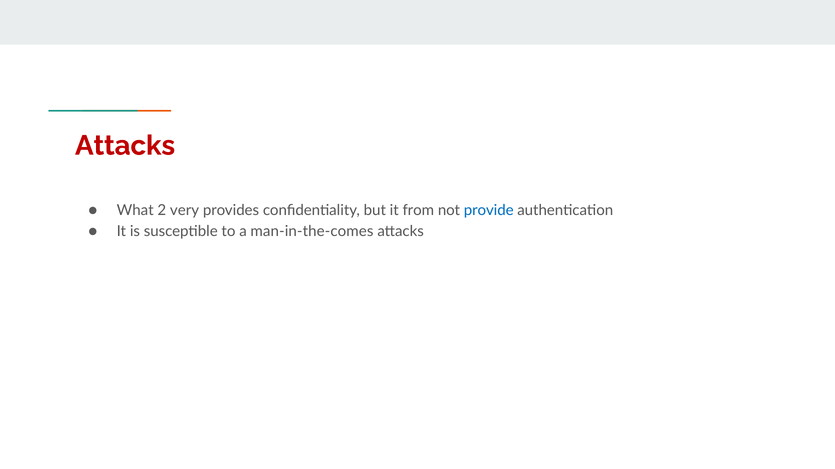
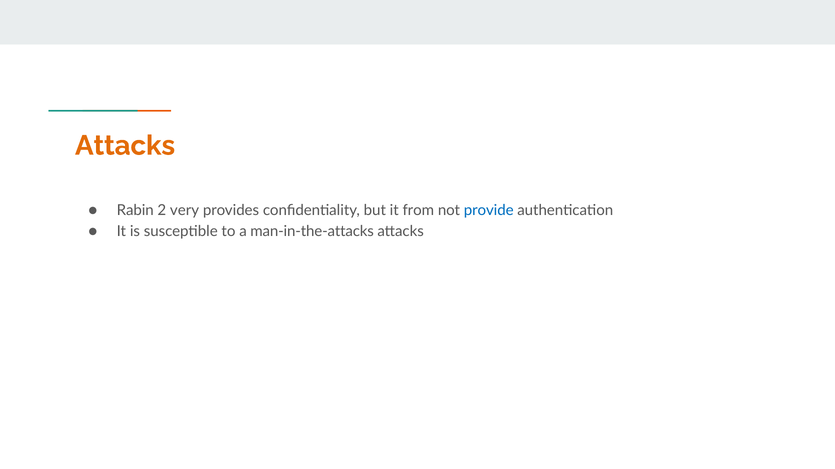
Attacks at (125, 146) colour: red -> orange
What: What -> Rabin
man-in-the-comes: man-in-the-comes -> man-in-the-attacks
